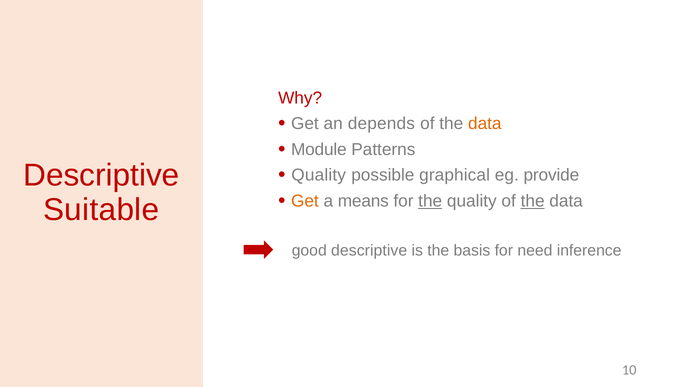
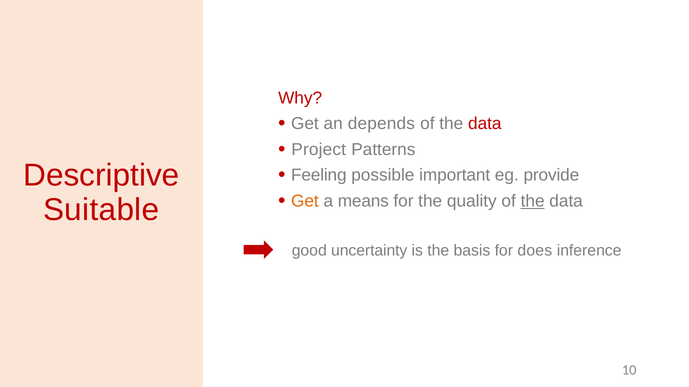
data at (485, 124) colour: orange -> red
Module: Module -> Project
Quality at (319, 175): Quality -> Feeling
graphical: graphical -> important
the at (430, 201) underline: present -> none
good descriptive: descriptive -> uncertainty
need: need -> does
